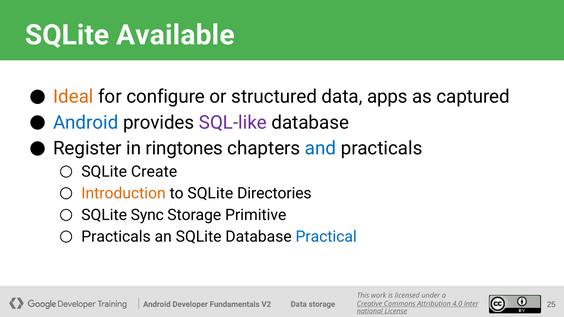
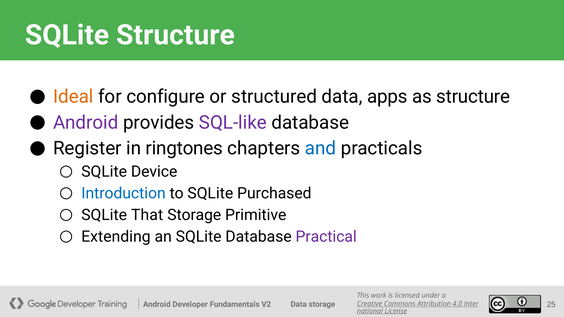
SQLite Available: Available -> Structure
as captured: captured -> structure
Android at (86, 123) colour: blue -> purple
Create: Create -> Device
Introduction colour: orange -> blue
Directories: Directories -> Purchased
Sync: Sync -> That
Practicals at (116, 237): Practicals -> Extending
Practical colour: blue -> purple
